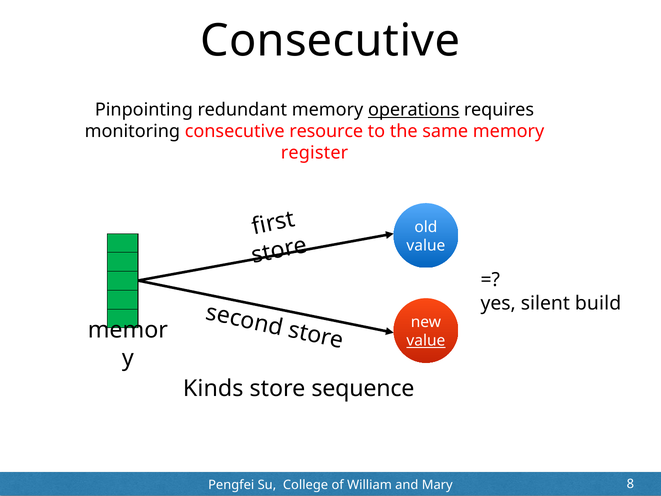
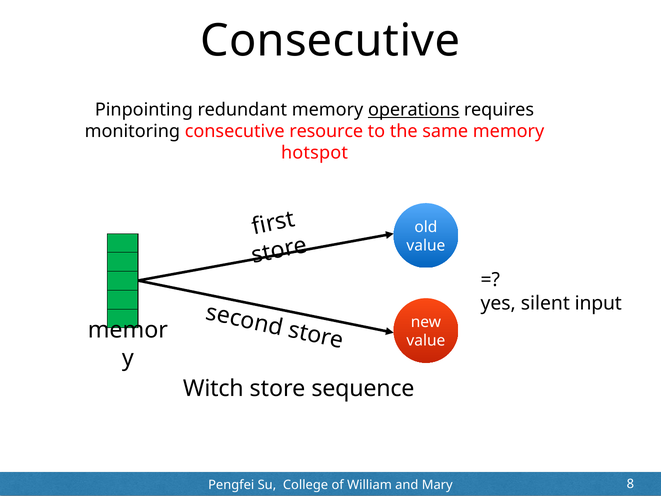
register: register -> hotspot
build: build -> input
value at (426, 341) underline: present -> none
Kinds: Kinds -> Witch
